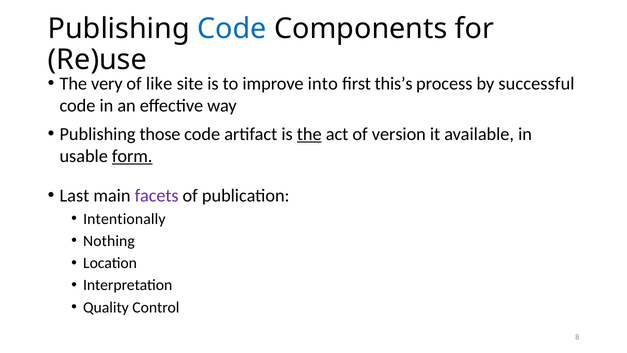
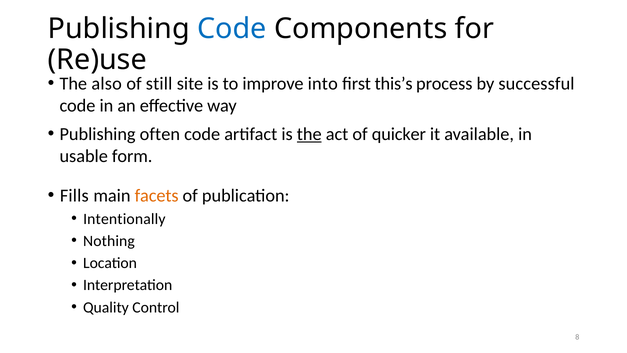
very: very -> also
like: like -> still
those: those -> often
version: version -> quicker
form underline: present -> none
Last: Last -> Fills
facets colour: purple -> orange
